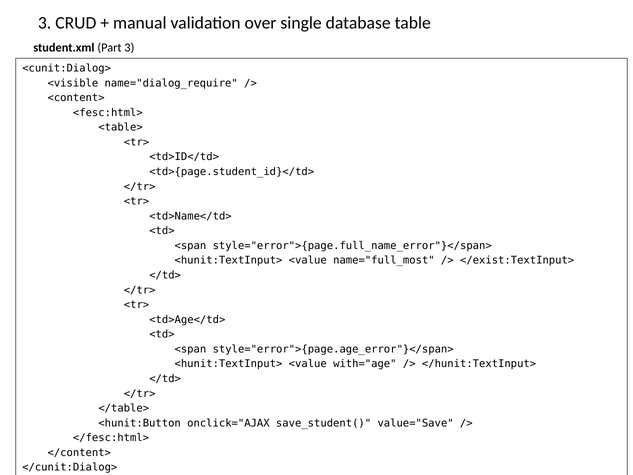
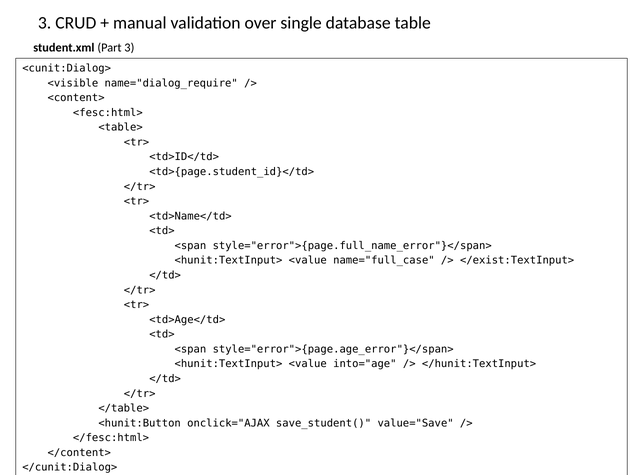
name="full_most: name="full_most -> name="full_case
with="age: with="age -> into="age
